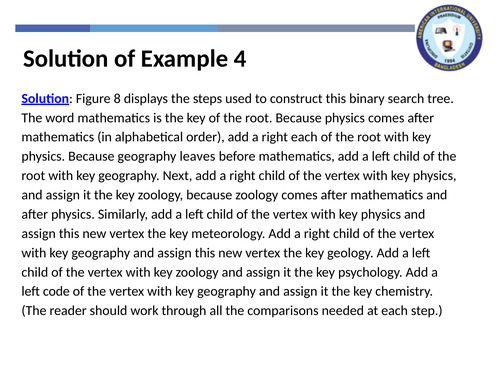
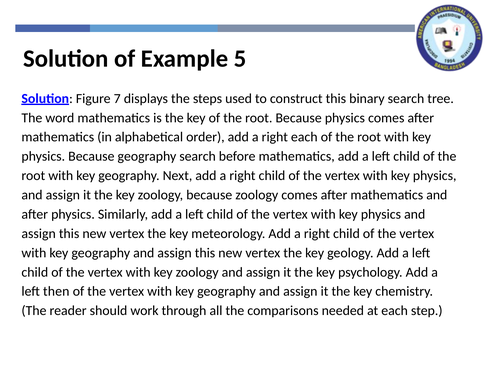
4: 4 -> 5
8: 8 -> 7
geography leaves: leaves -> search
code: code -> then
